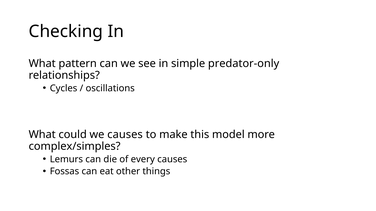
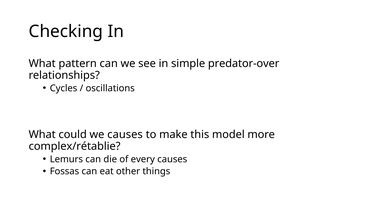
predator-only: predator-only -> predator-over
complex/simples: complex/simples -> complex/rétablie
